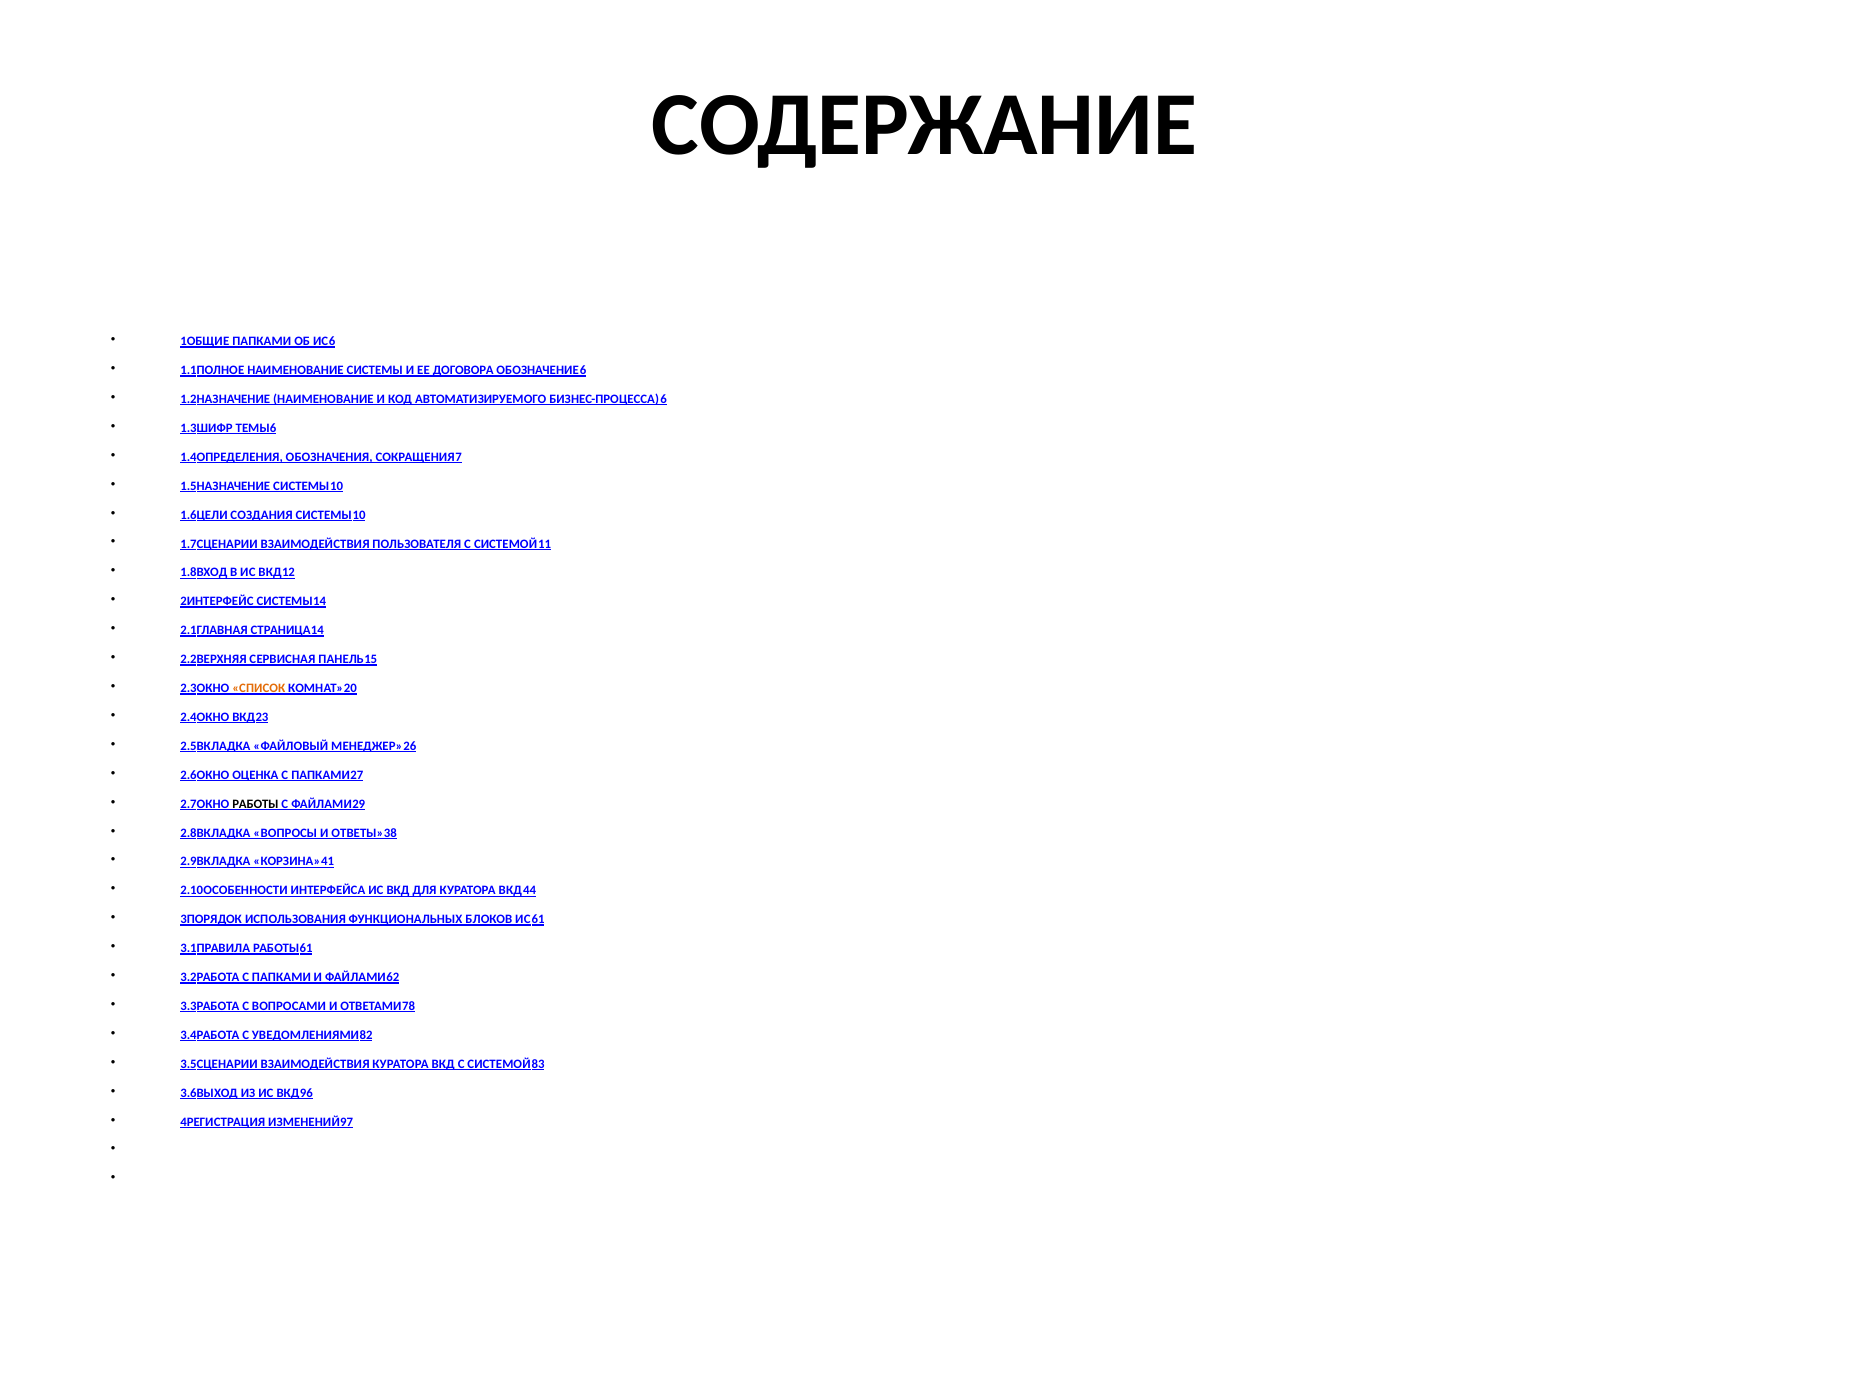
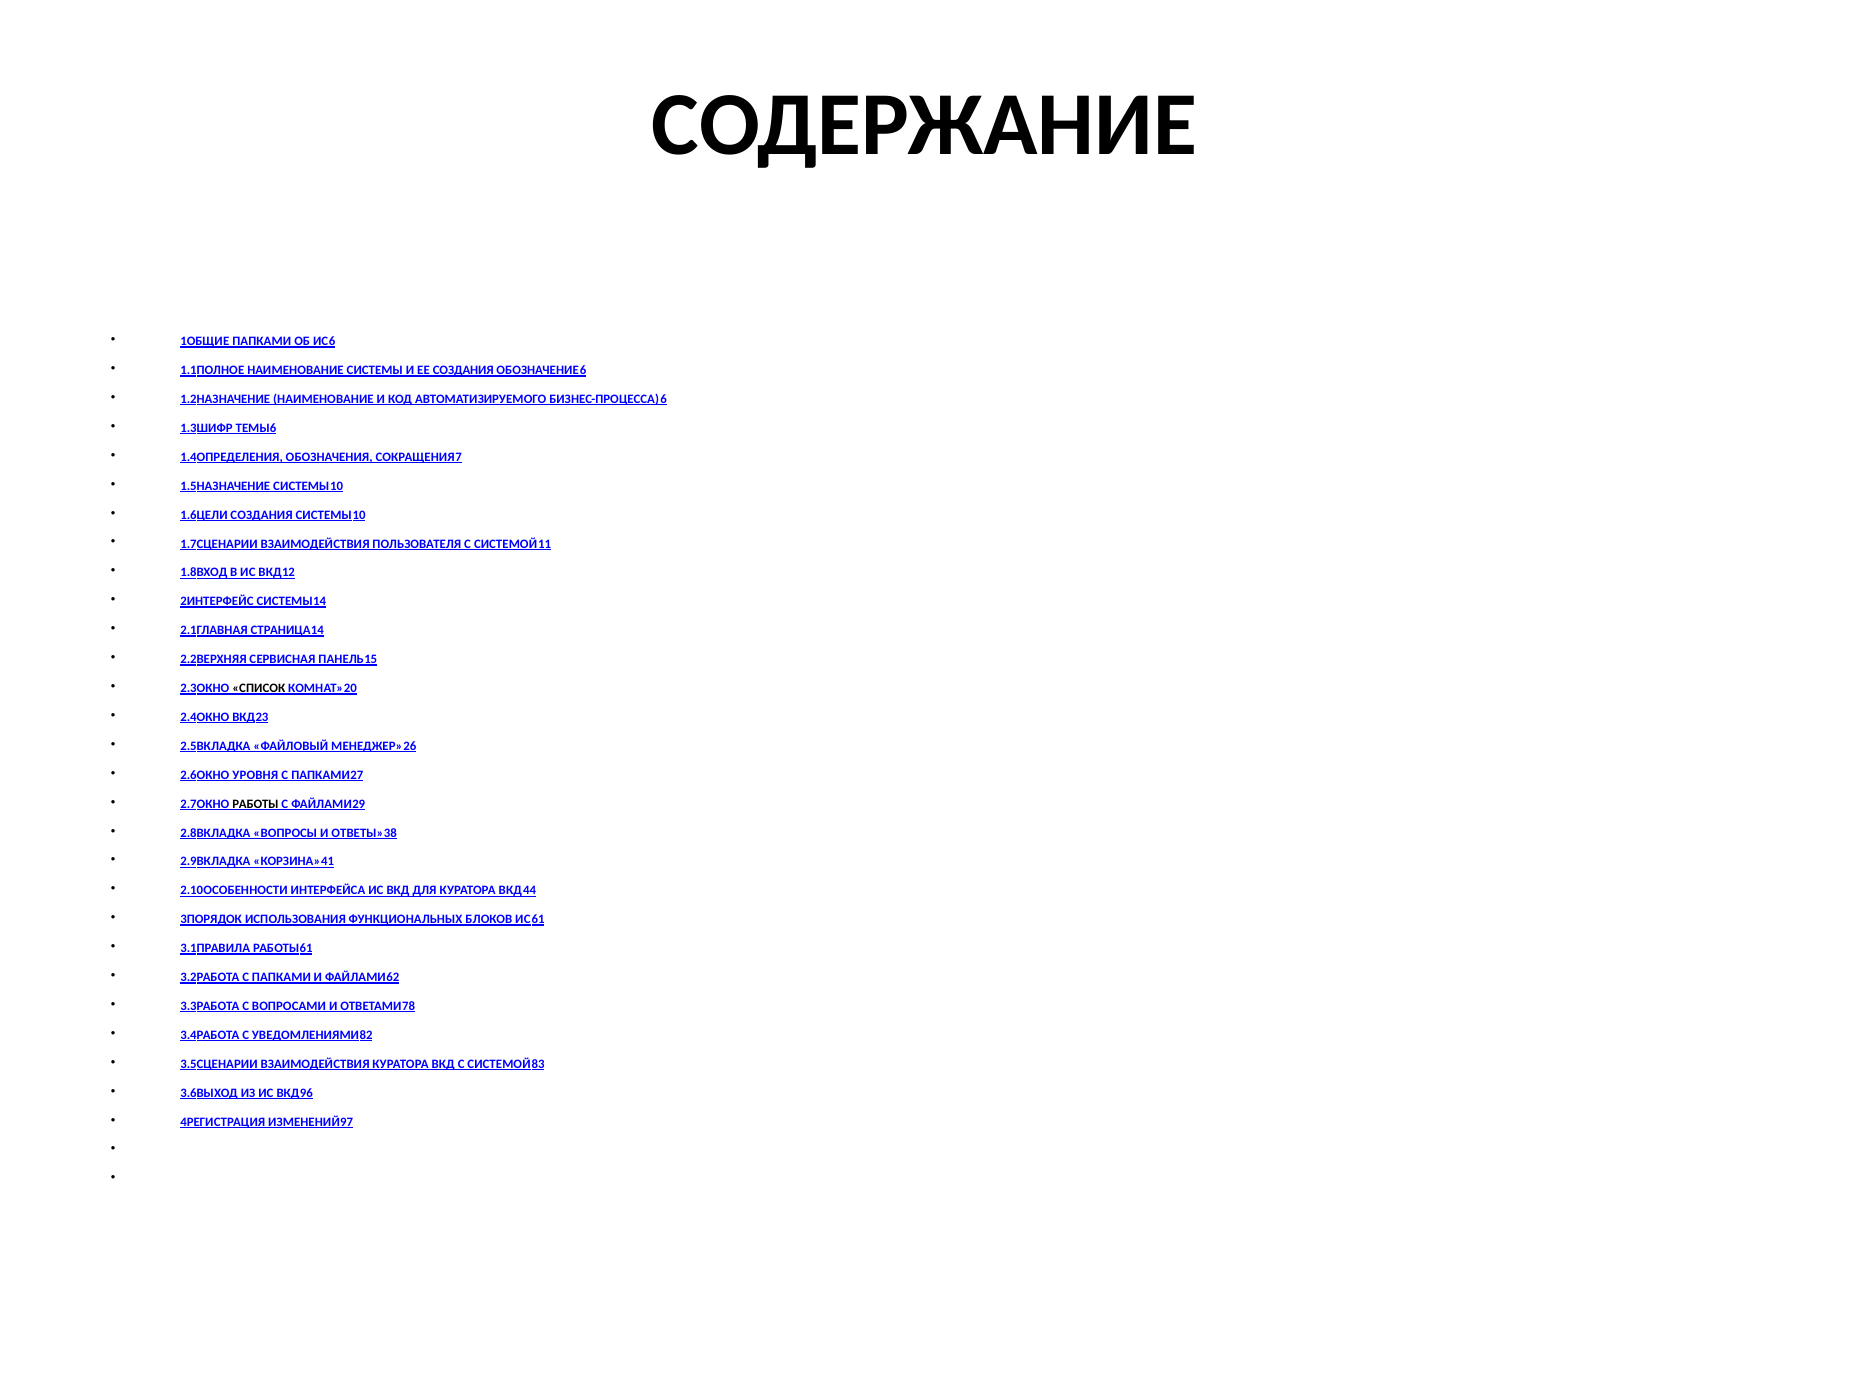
ЕЕ ДОГОВОРА: ДОГОВОРА -> СОЗДАНИЯ
СПИСОК colour: orange -> black
ОЦЕНКА: ОЦЕНКА -> УРОВНЯ
